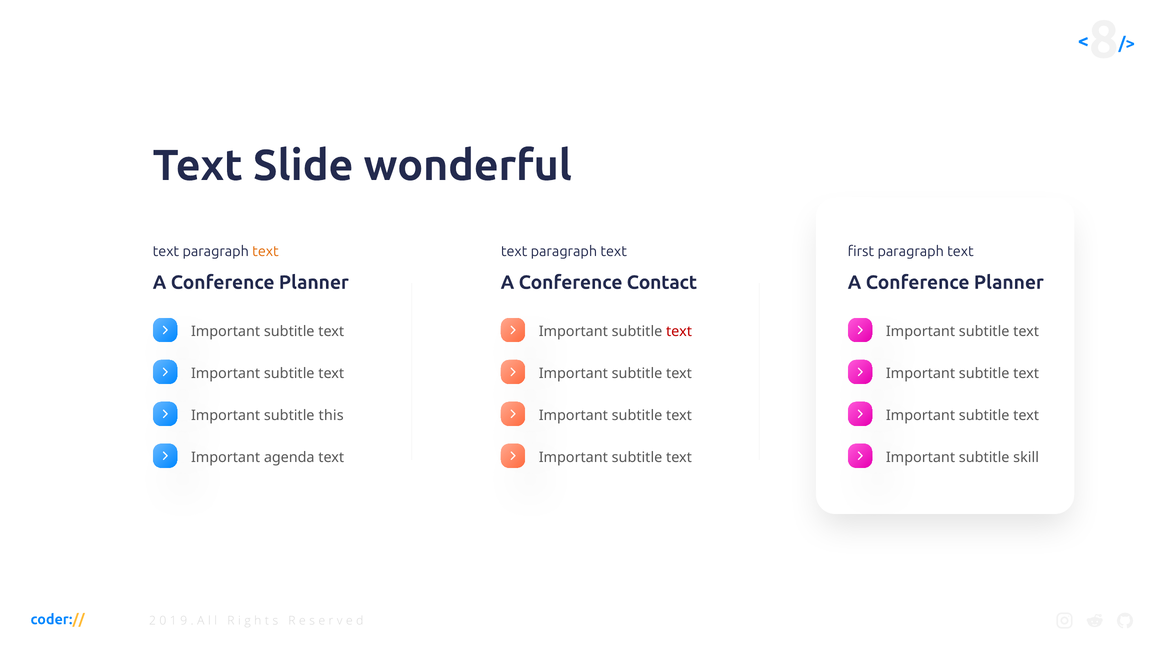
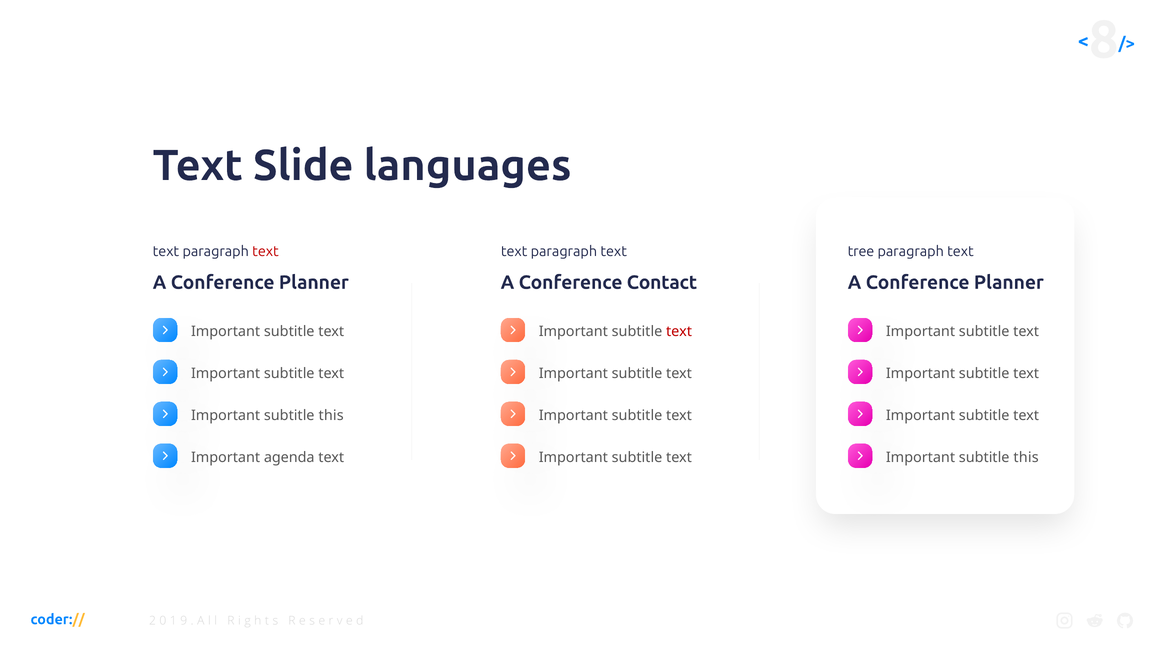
wonderful: wonderful -> languages
text at (265, 251) colour: orange -> red
first: first -> tree
skill at (1026, 457): skill -> this
